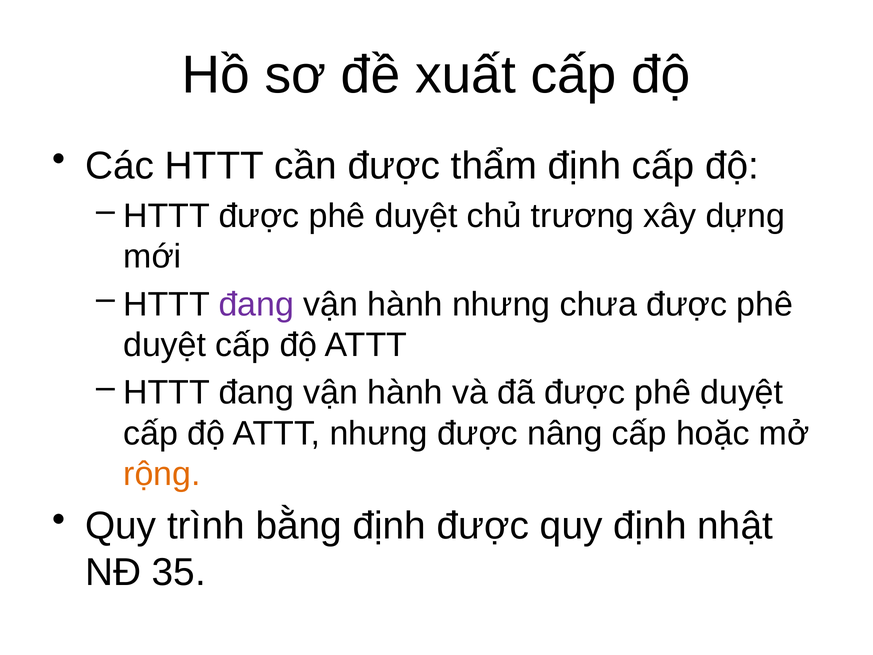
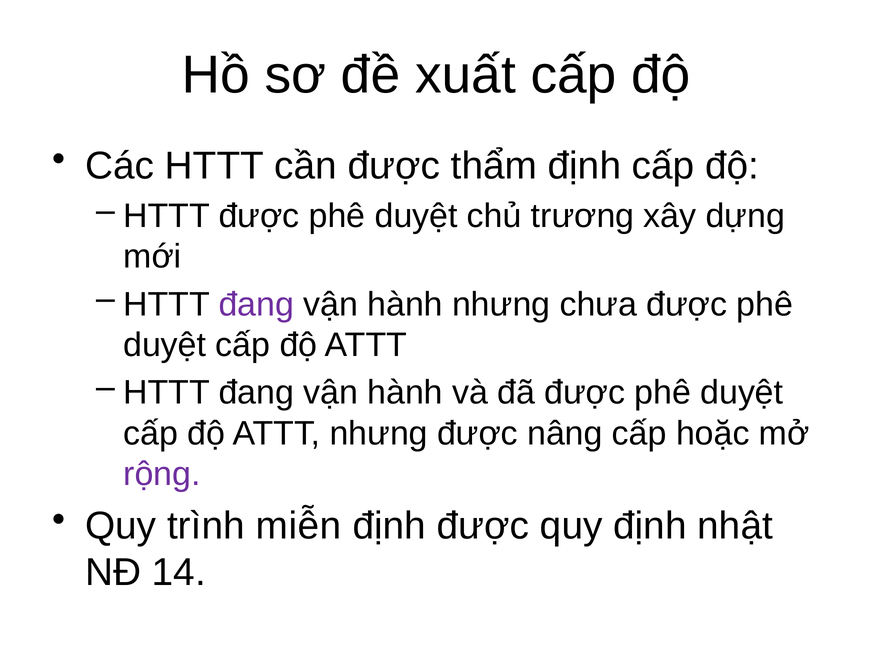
rộng colour: orange -> purple
bằng: bằng -> miễn
35: 35 -> 14
